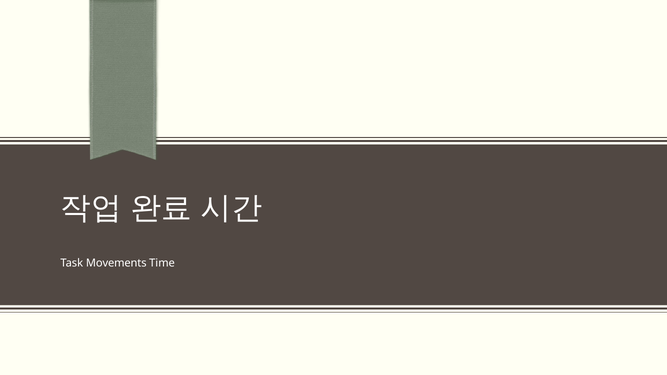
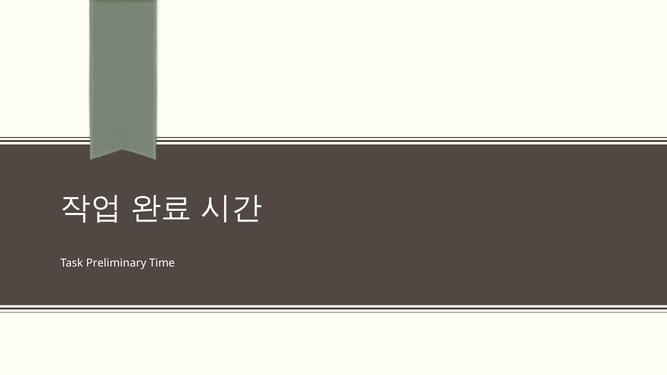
Movements: Movements -> Preliminary
